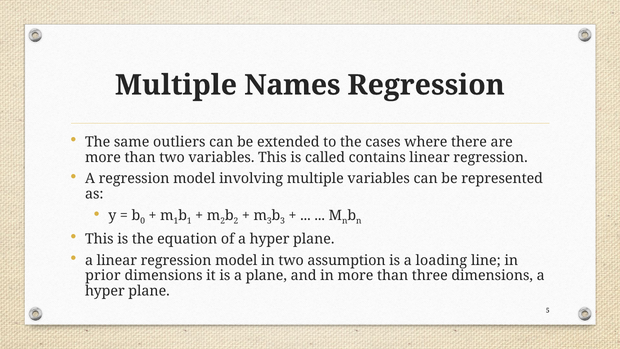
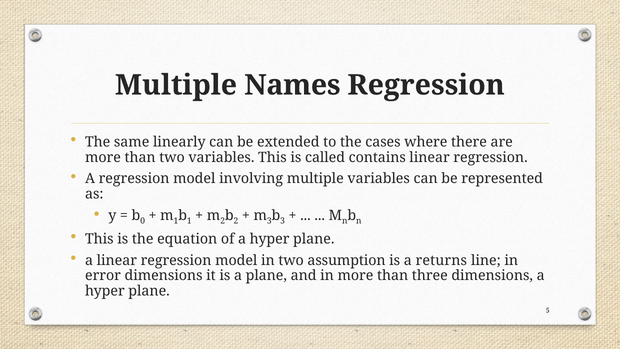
outliers: outliers -> linearly
loading: loading -> returns
prior: prior -> error
